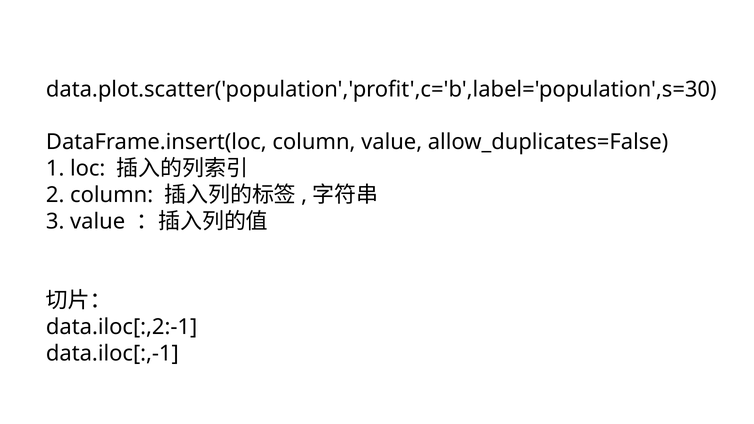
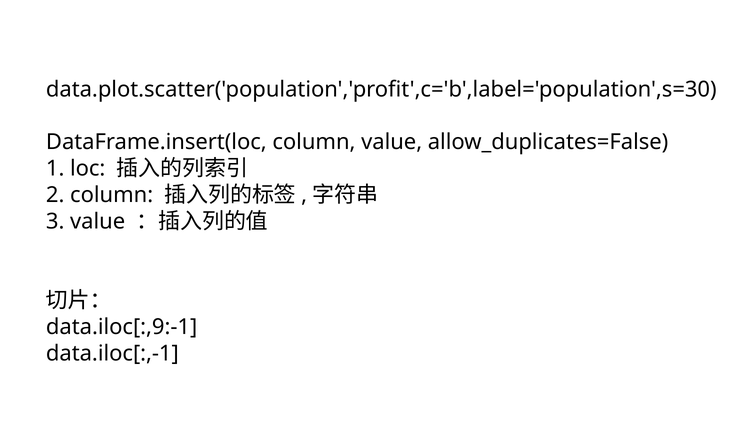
data.iloc[:,2:-1: data.iloc[:,2:-1 -> data.iloc[:,9:-1
